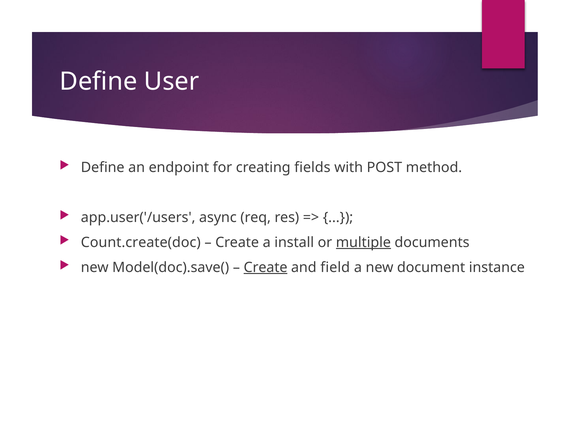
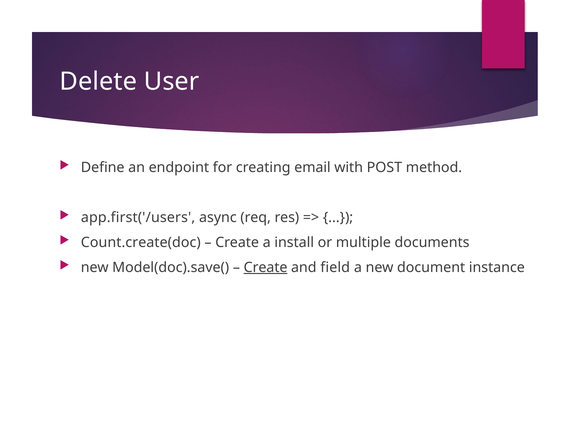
Define at (98, 82): Define -> Delete
fields: fields -> email
app.user('/users: app.user('/users -> app.first('/users
multiple underline: present -> none
